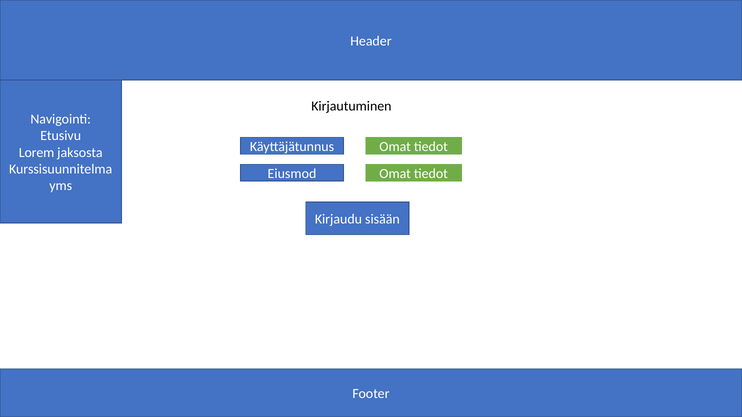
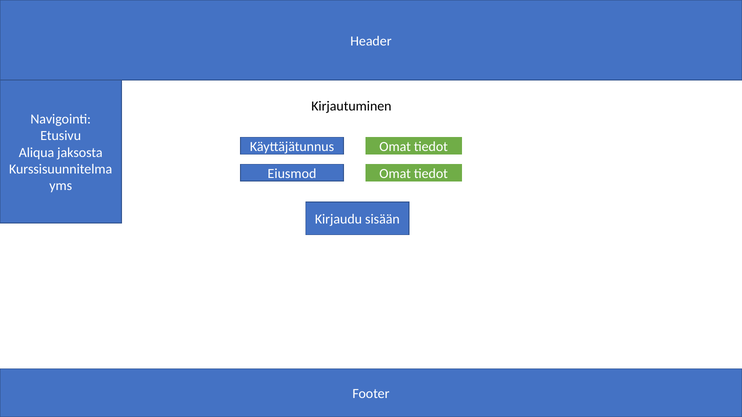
Lorem: Lorem -> Aliqua
